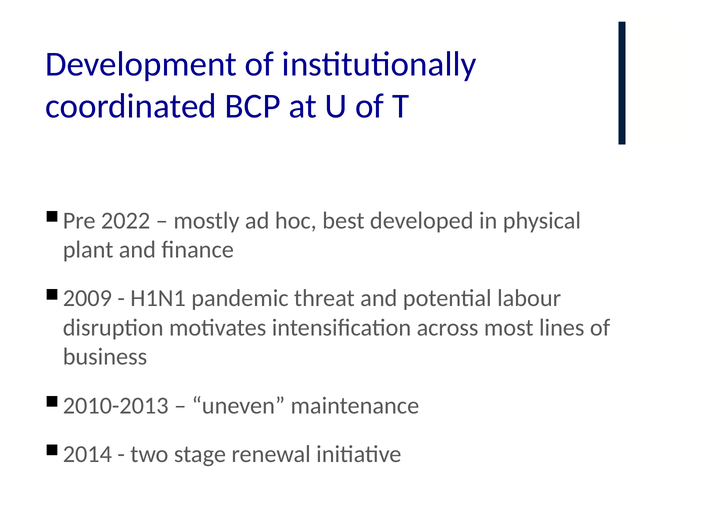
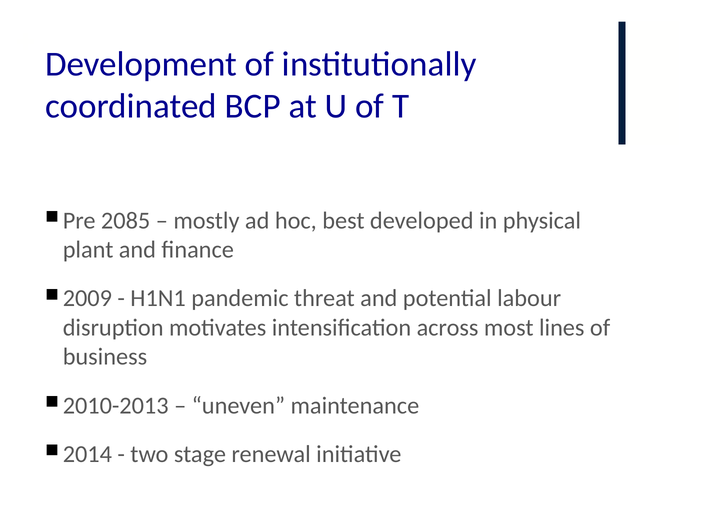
2022: 2022 -> 2085
